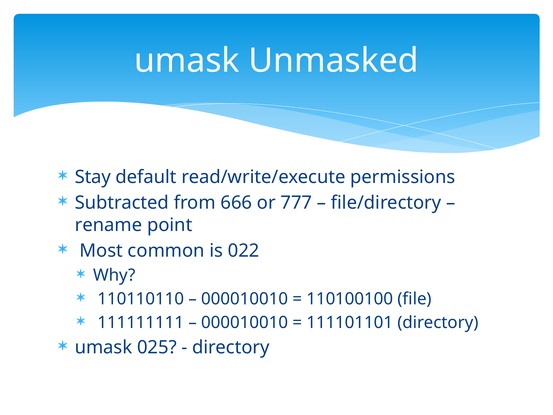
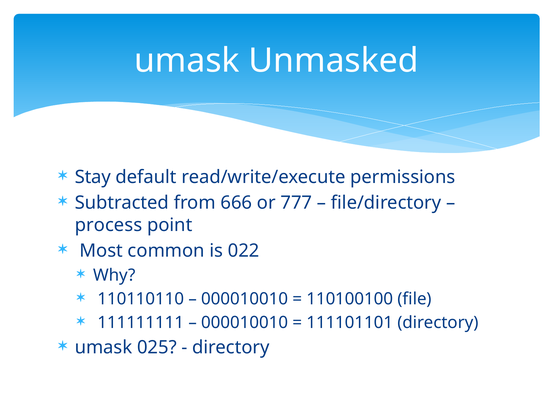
rename: rename -> process
